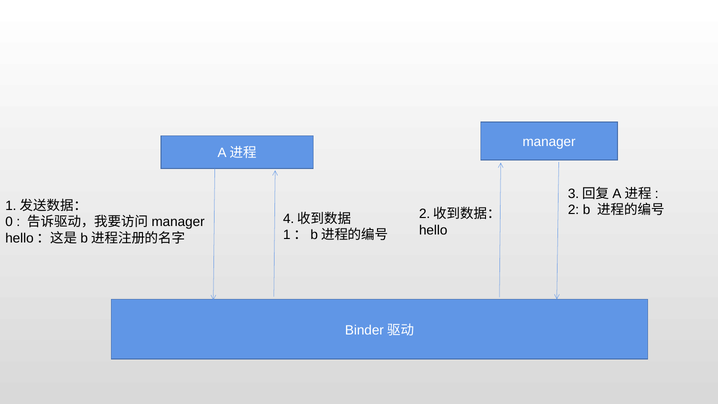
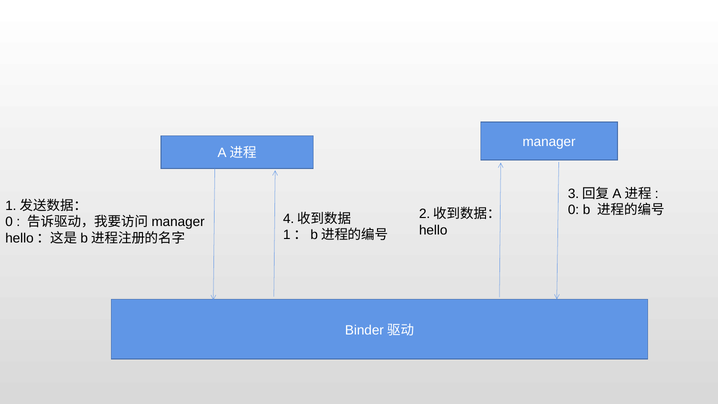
2 at (573, 210): 2 -> 0
